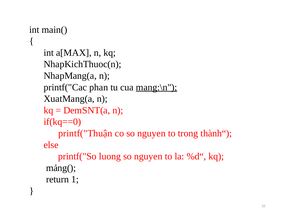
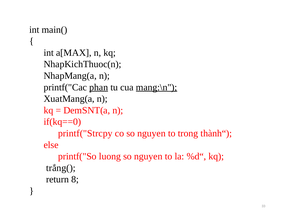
phan underline: none -> present
printf("Thuận: printf("Thuận -> printf("Strcpy
mảng(: mảng( -> trắng(
1: 1 -> 8
